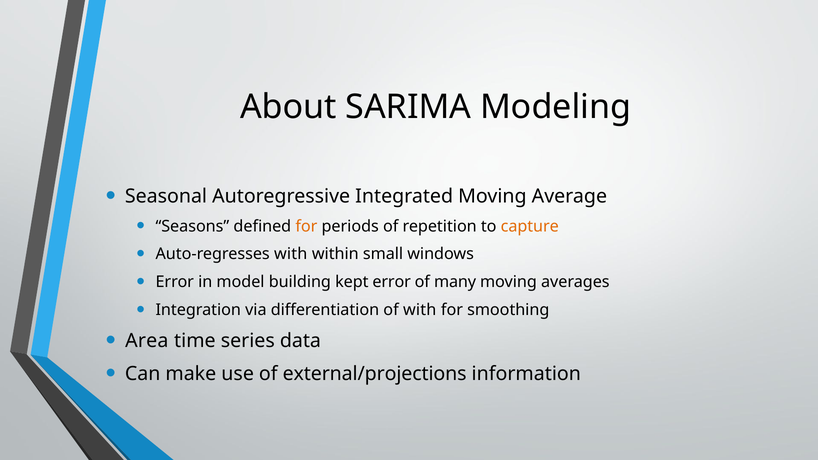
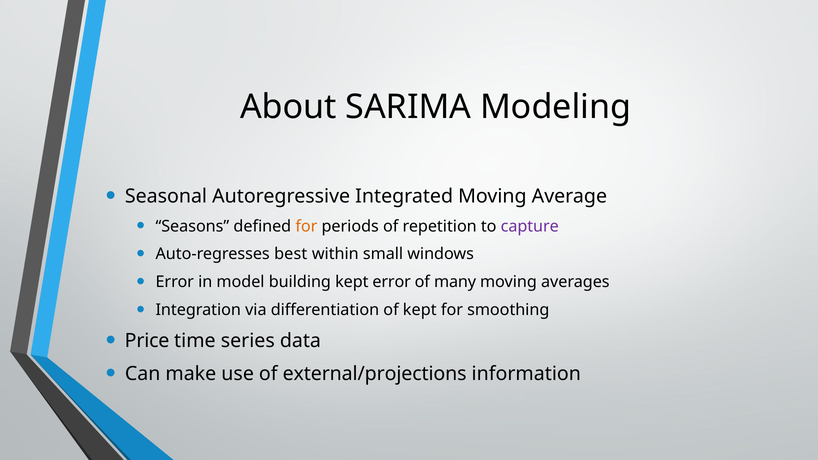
capture colour: orange -> purple
Auto-regresses with: with -> best
of with: with -> kept
Area: Area -> Price
